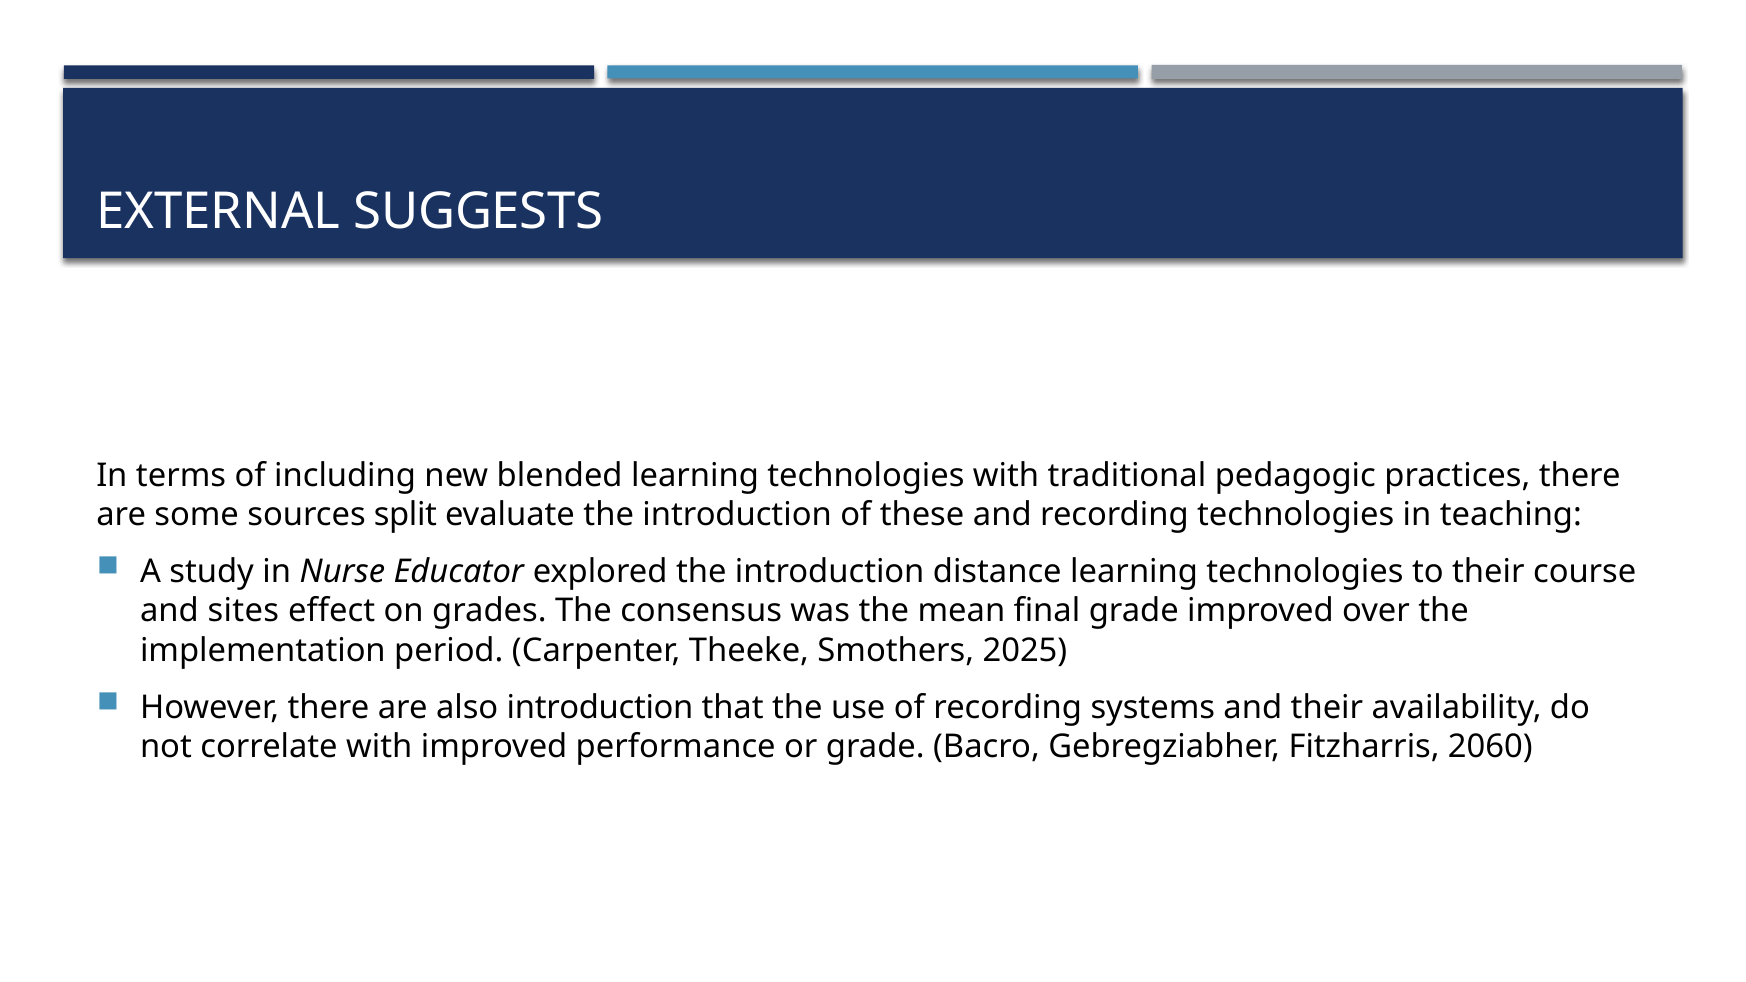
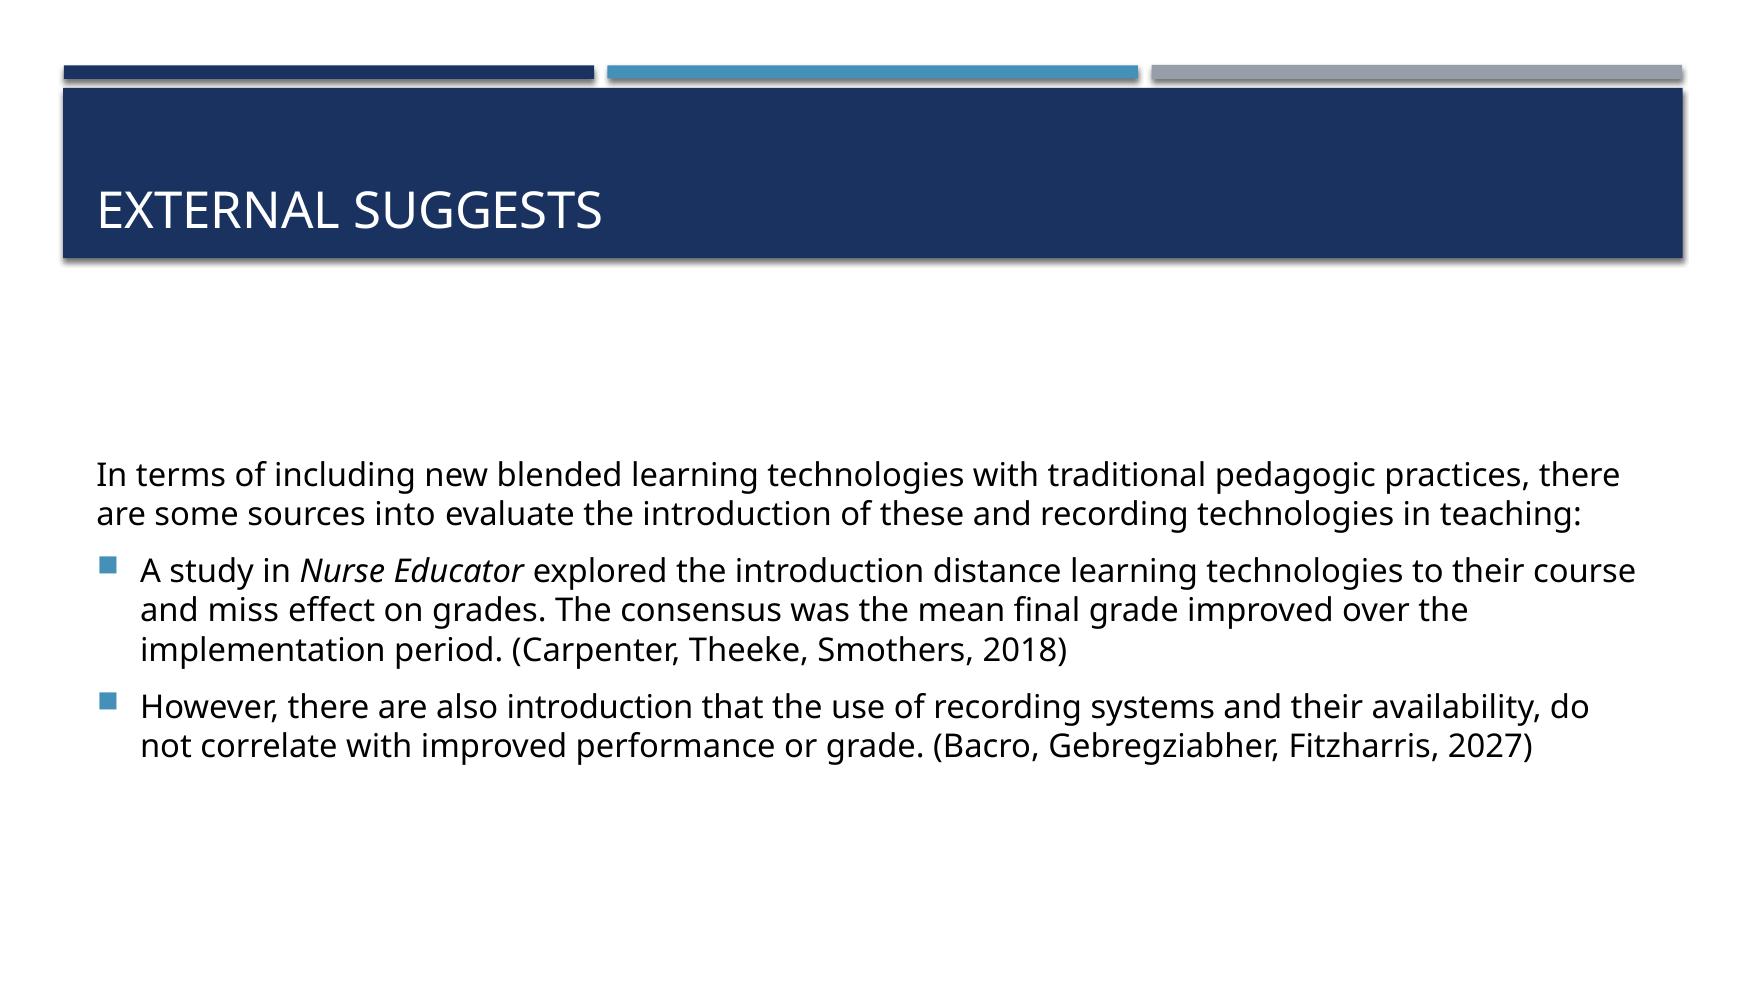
split: split -> into
sites: sites -> miss
2025: 2025 -> 2018
2060: 2060 -> 2027
